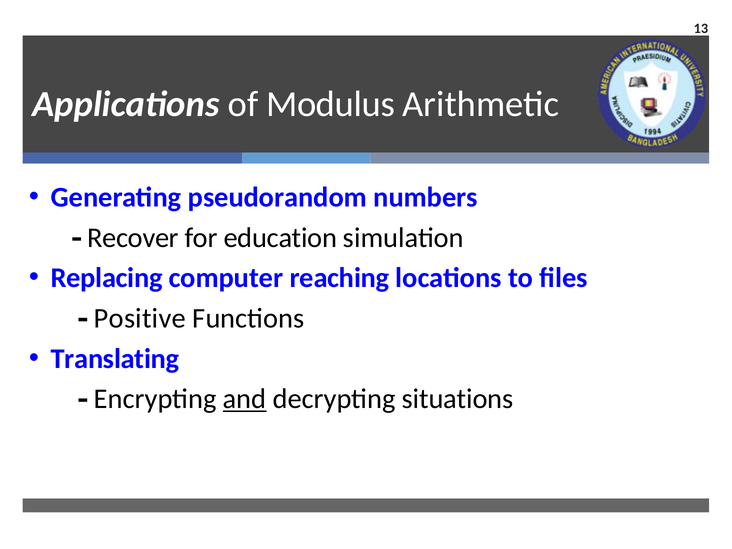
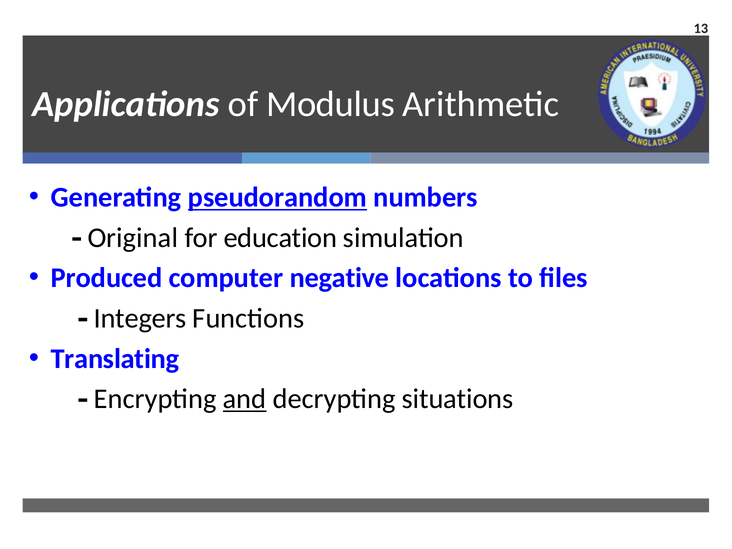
pseudorandom underline: none -> present
Recover: Recover -> Original
Replacing: Replacing -> Produced
reaching: reaching -> negative
Positive: Positive -> Integers
